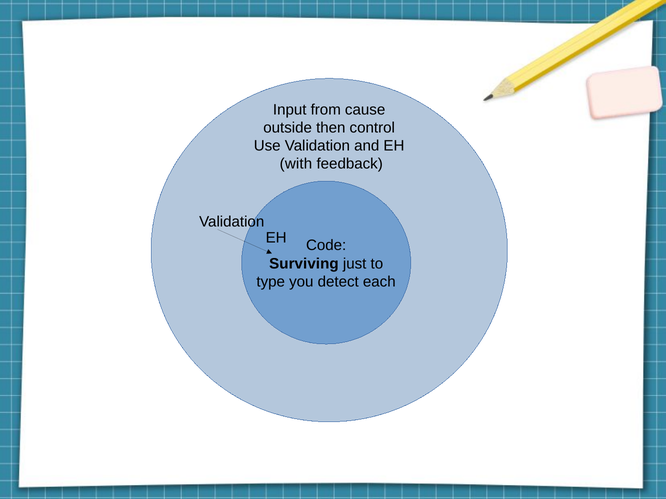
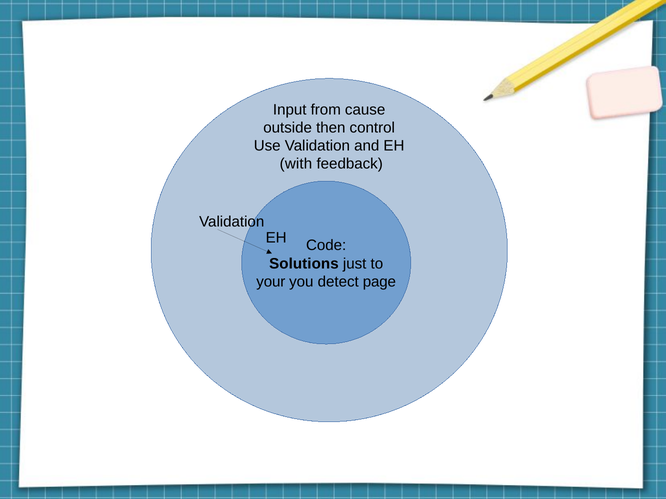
Surviving: Surviving -> Solutions
type: type -> your
each: each -> page
